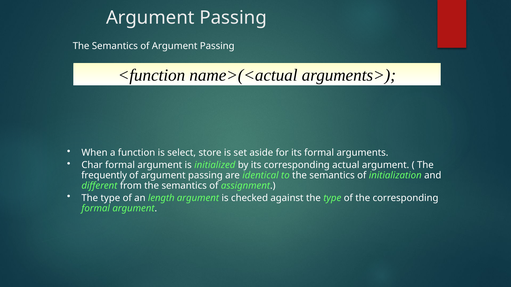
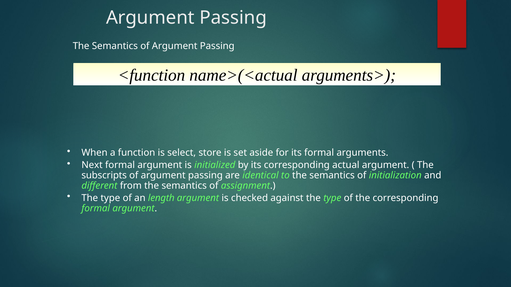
Char: Char -> Next
frequently: frequently -> subscripts
